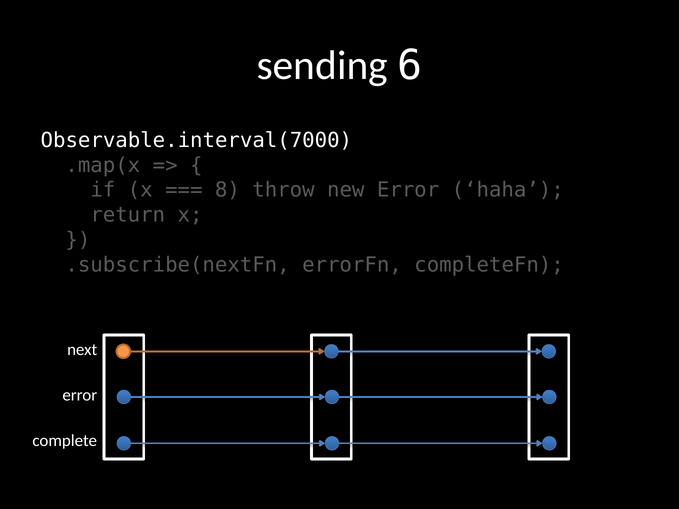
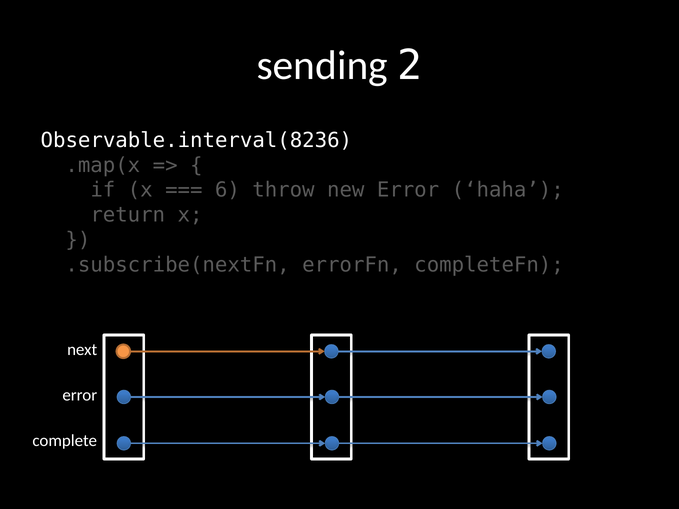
6: 6 -> 2
Observable.interval(7000: Observable.interval(7000 -> Observable.interval(8236
8: 8 -> 6
